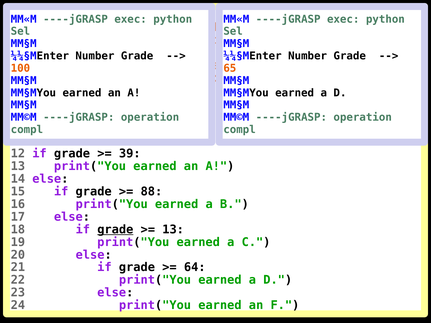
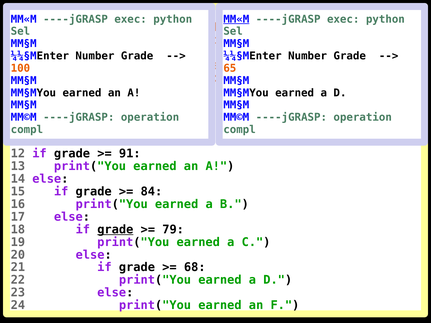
MM«M at (236, 19) underline: none -> present
39: 39 -> 91
88: 88 -> 84
13 at (173, 230): 13 -> 79
64: 64 -> 68
